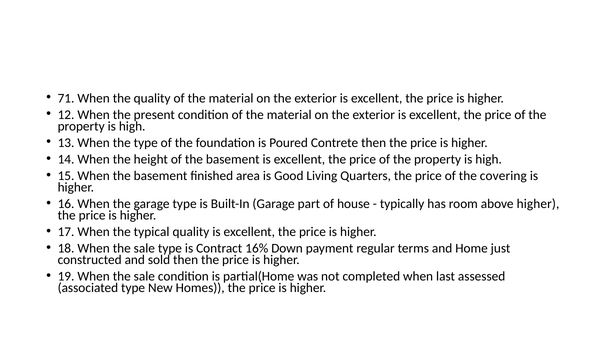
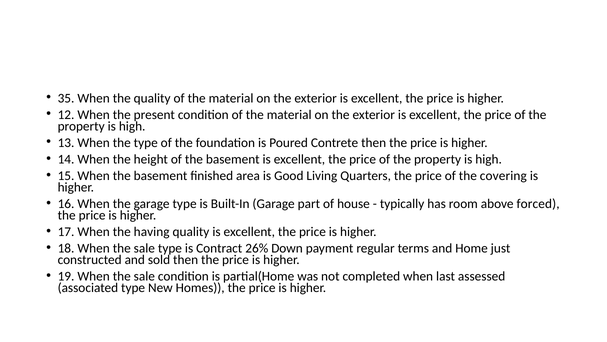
71: 71 -> 35
above higher: higher -> forced
typical: typical -> having
16%: 16% -> 26%
